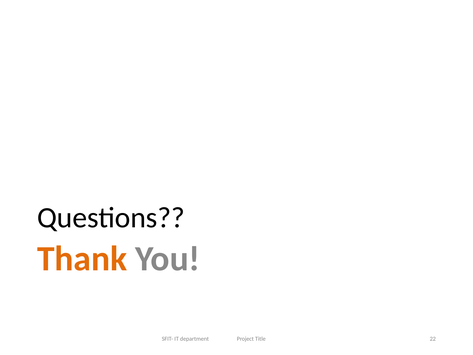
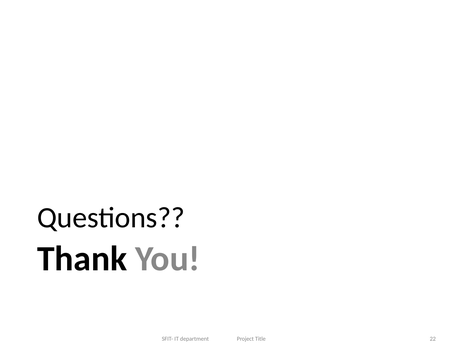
Thank colour: orange -> black
